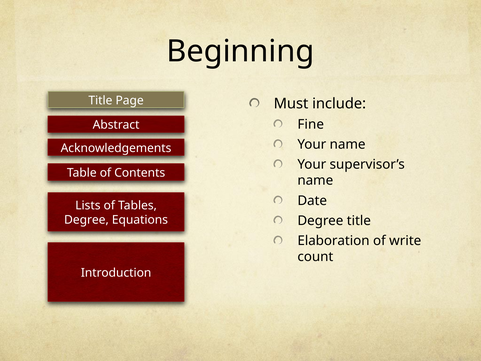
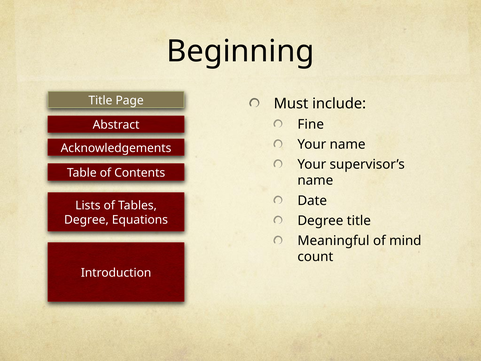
Elaboration: Elaboration -> Meaningful
write: write -> mind
